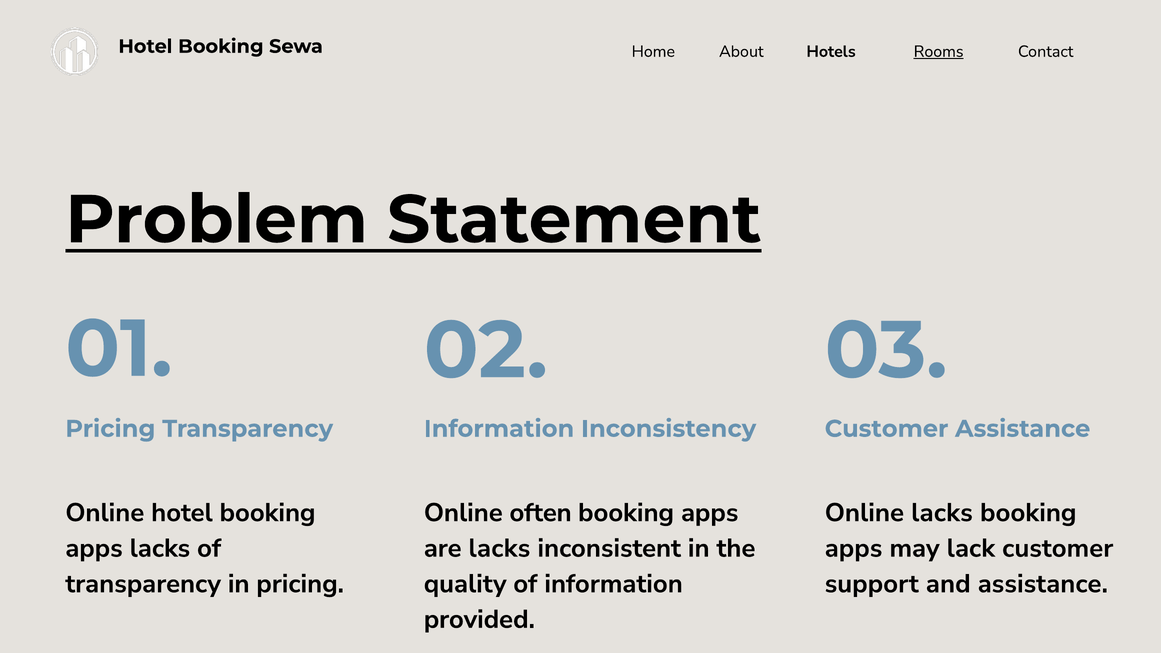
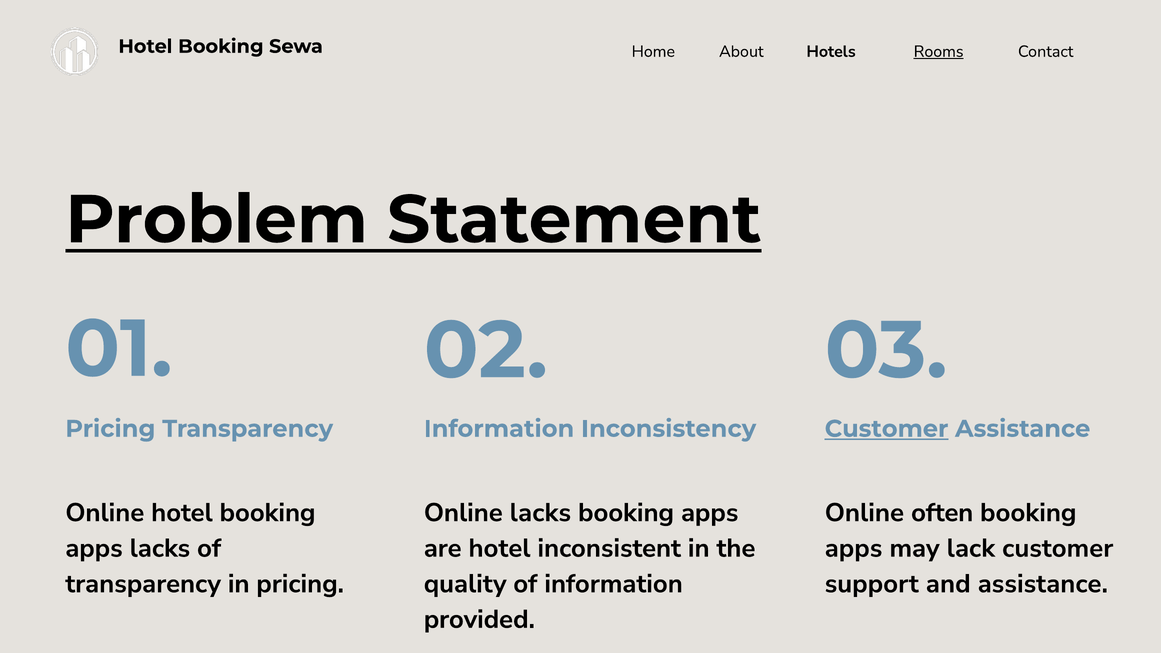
Customer at (887, 429) underline: none -> present
Online often: often -> lacks
Online lacks: lacks -> often
are lacks: lacks -> hotel
